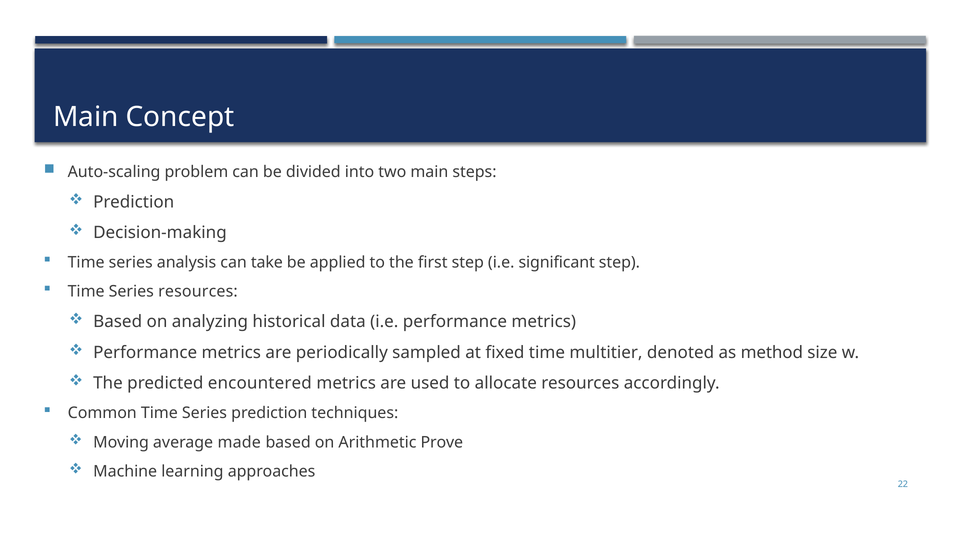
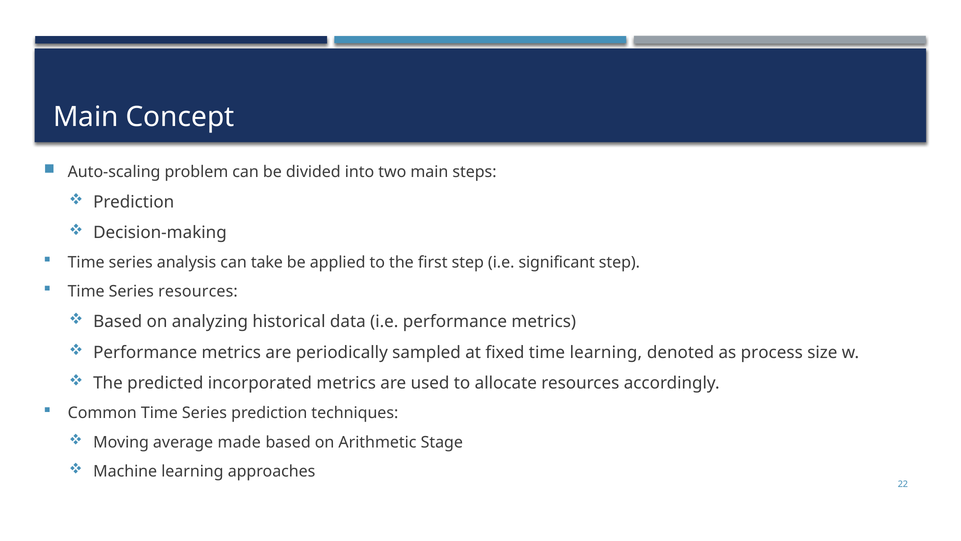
time multitier: multitier -> learning
method: method -> process
encountered: encountered -> incorporated
Prove: Prove -> Stage
